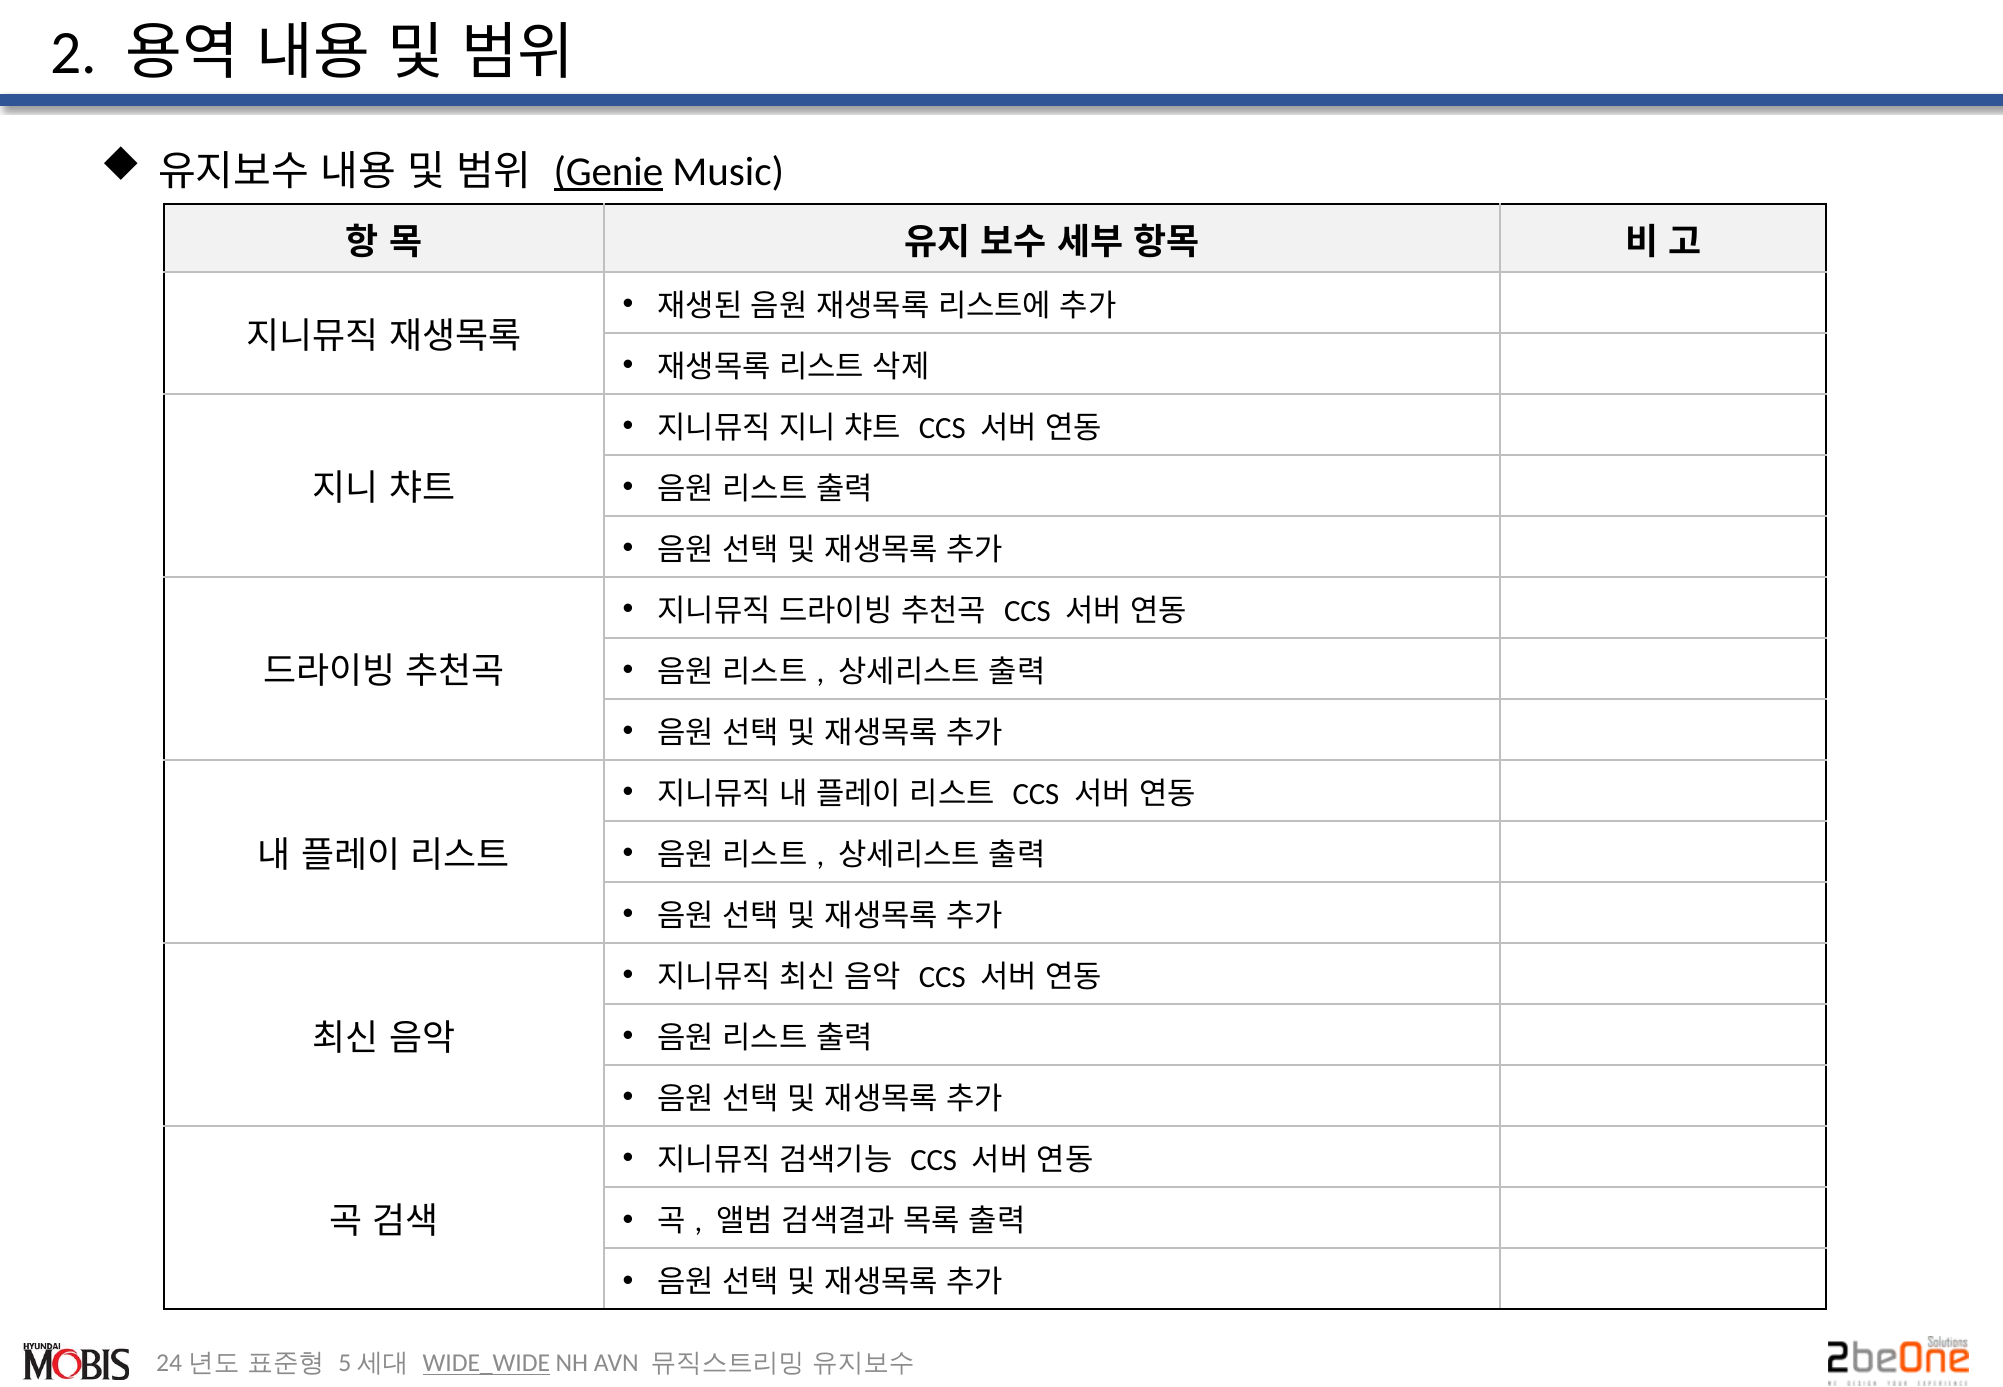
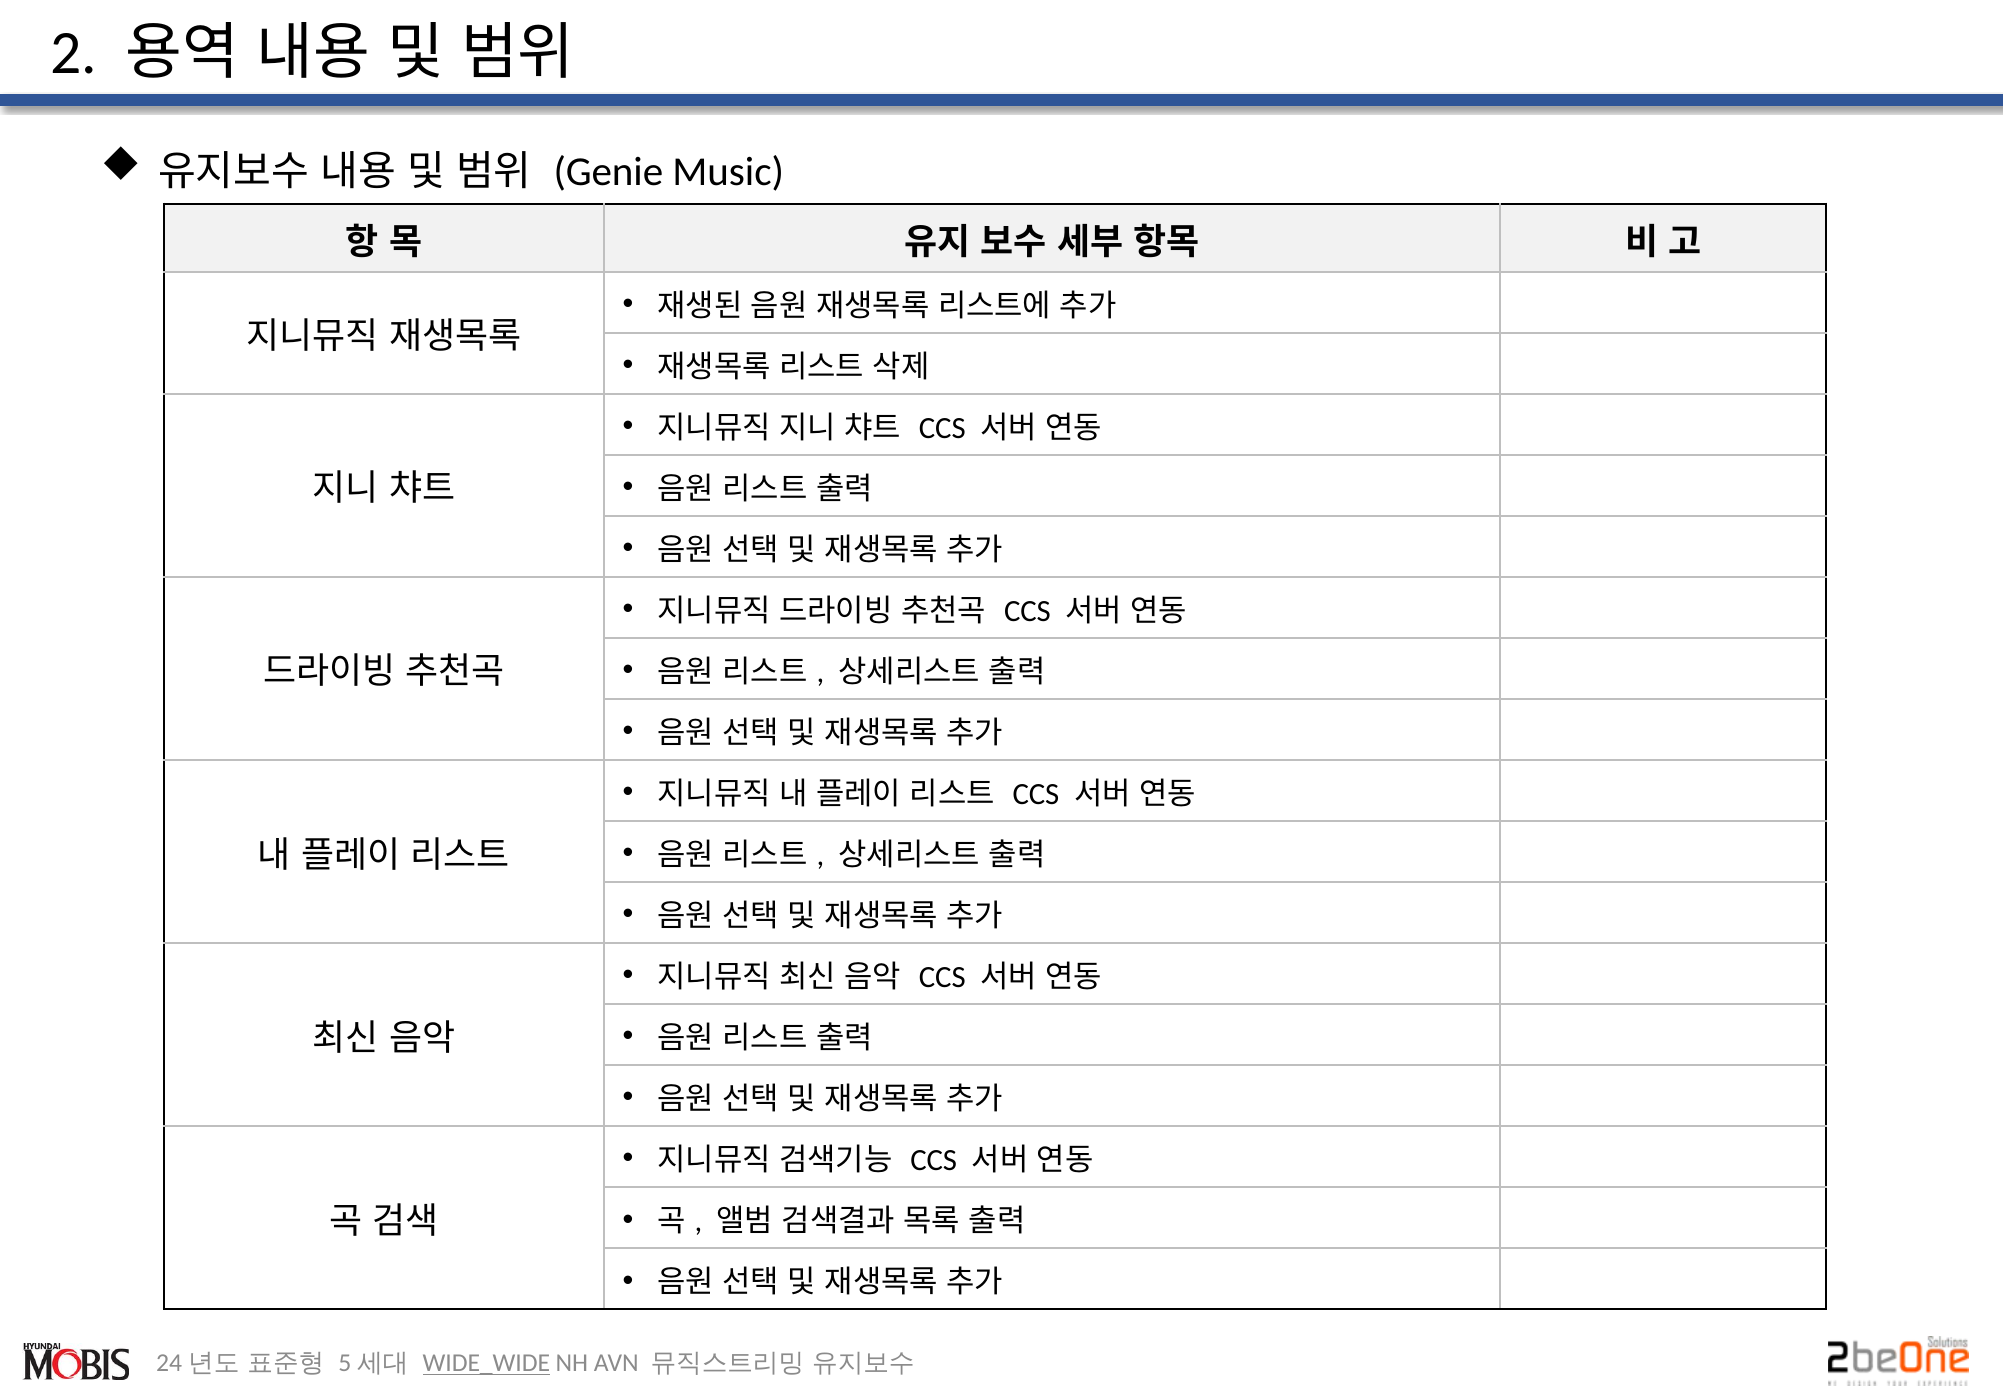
Genie underline: present -> none
